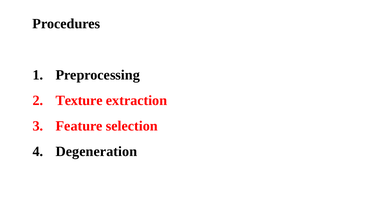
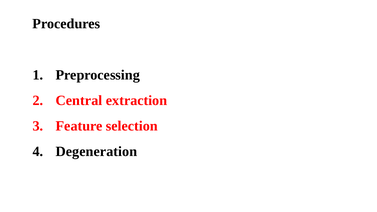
Texture: Texture -> Central
